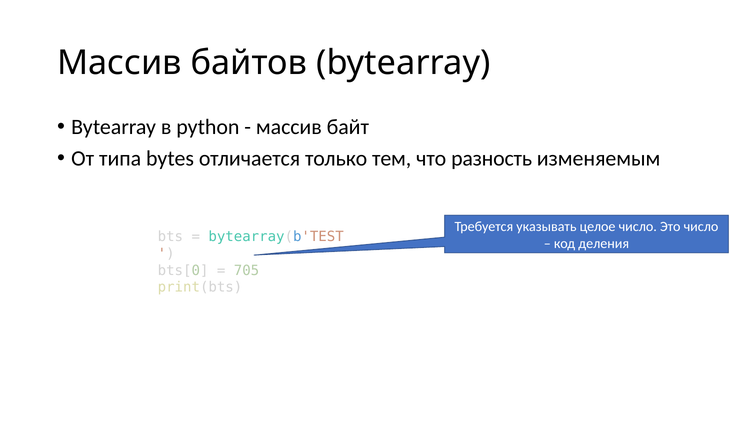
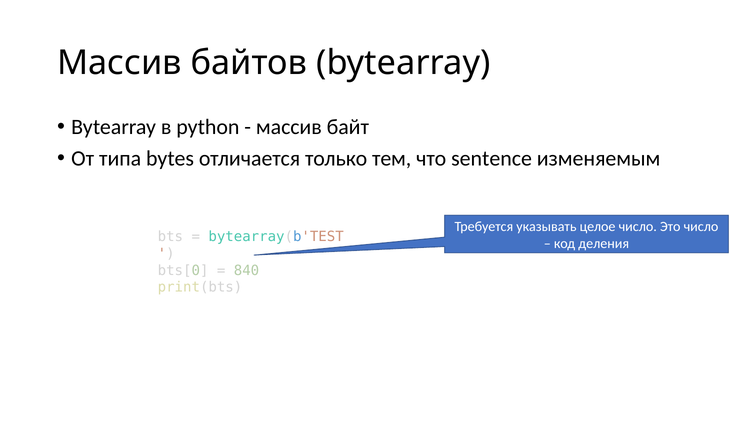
разность: разность -> sentence
705: 705 -> 840
